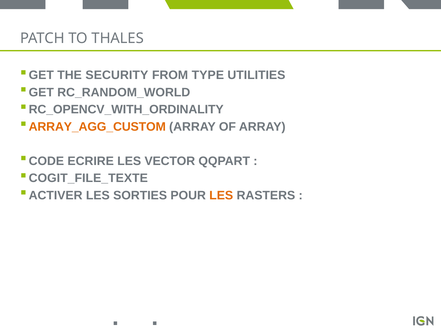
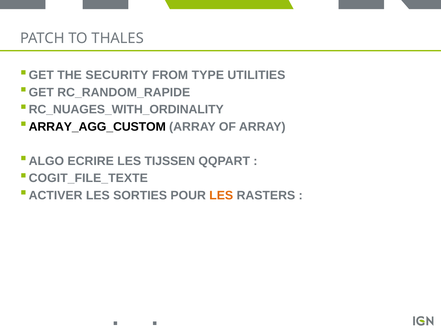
RC_RANDOM_WORLD: RC_RANDOM_WORLD -> RC_RANDOM_RAPIDE
RC_OPENCV_WITH_ORDINALITY: RC_OPENCV_WITH_ORDINALITY -> RC_NUAGES_WITH_ORDINALITY
ARRAY_AGG_CUSTOM colour: orange -> black
CODE: CODE -> ALGO
VECTOR: VECTOR -> TIJSSEN
